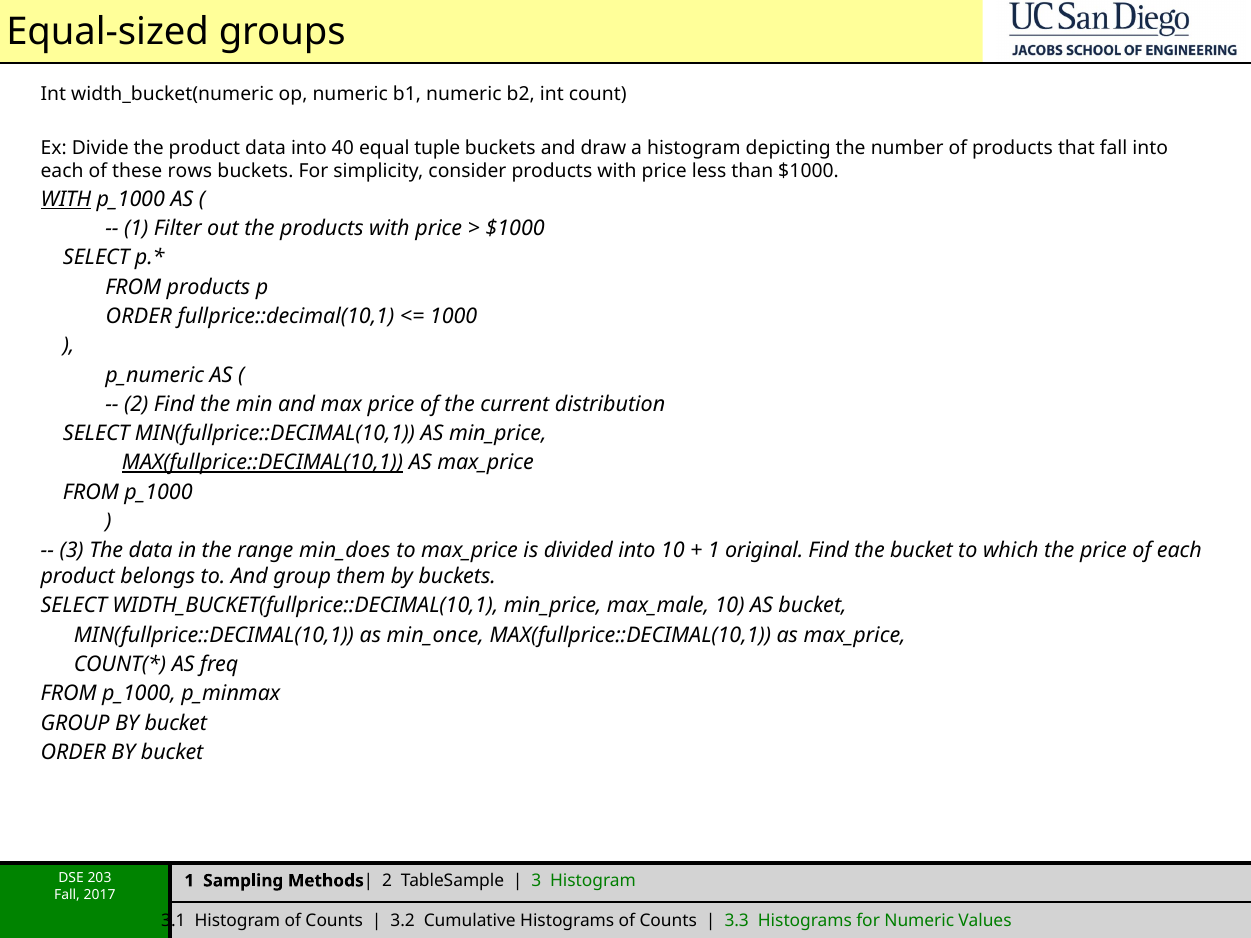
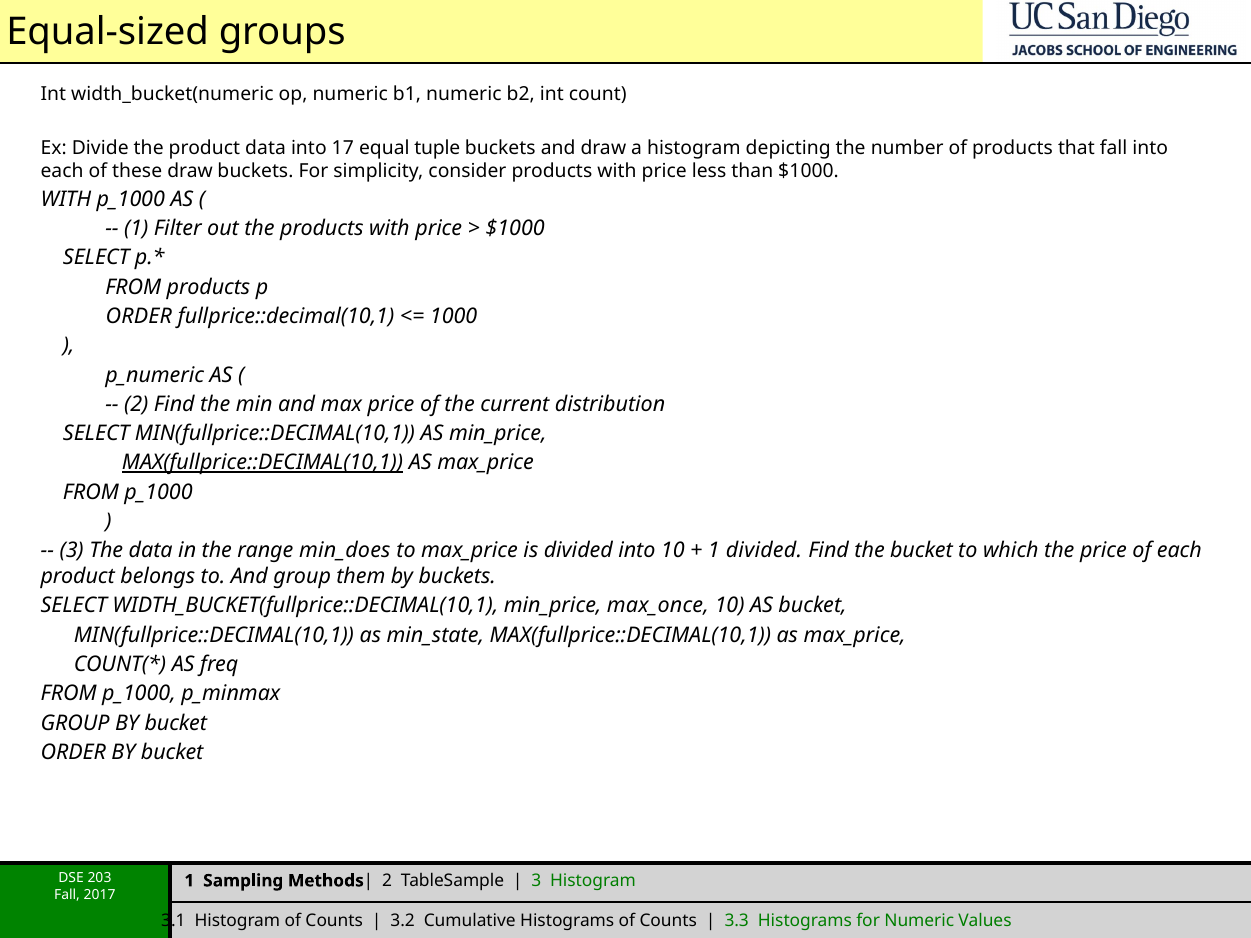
40: 40 -> 17
these rows: rows -> draw
WITH at (66, 199) underline: present -> none
1 original: original -> divided
max_male: max_male -> max_once
min_once: min_once -> min_state
